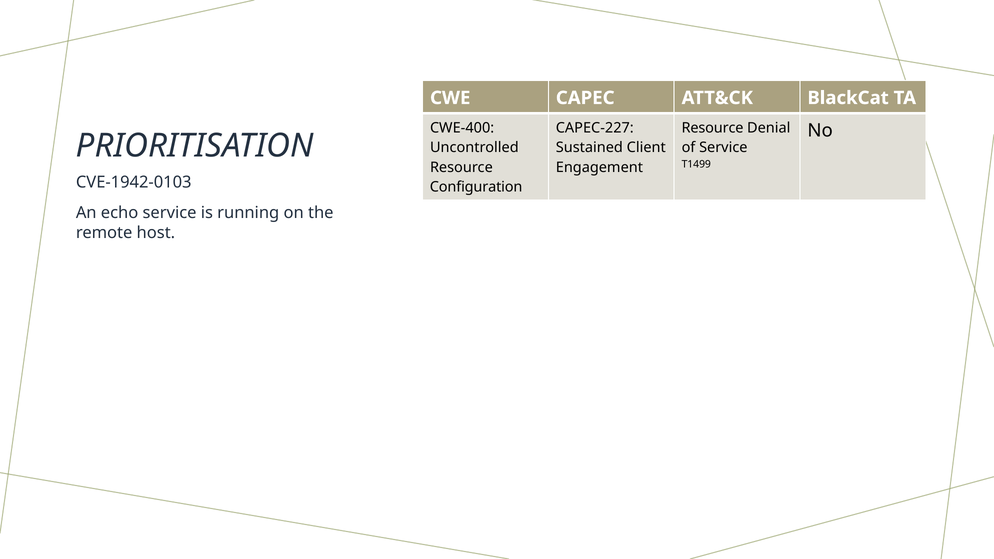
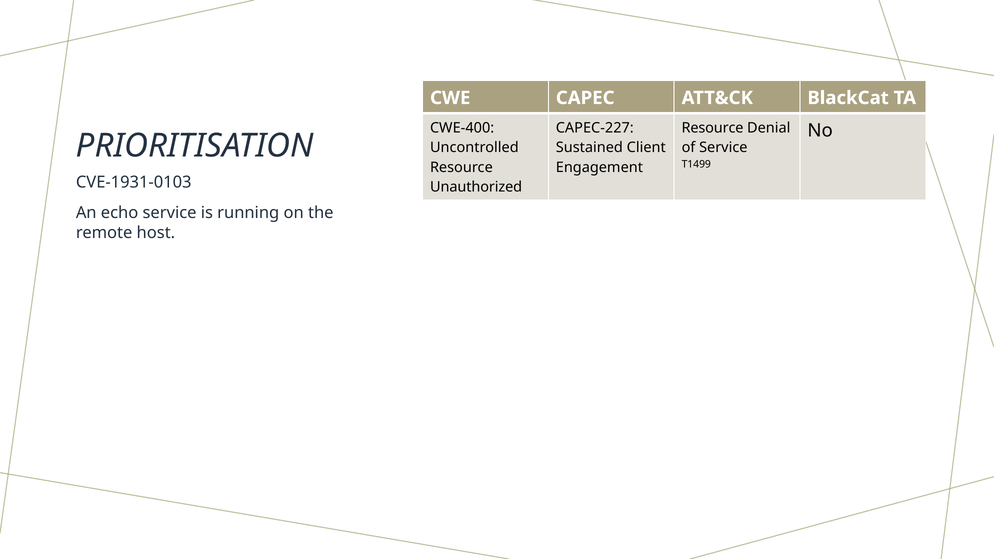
CVE-1942-0103: CVE-1942-0103 -> CVE-1931-0103
Configuration: Configuration -> Unauthorized
